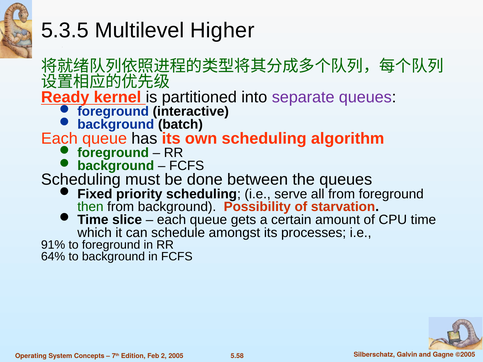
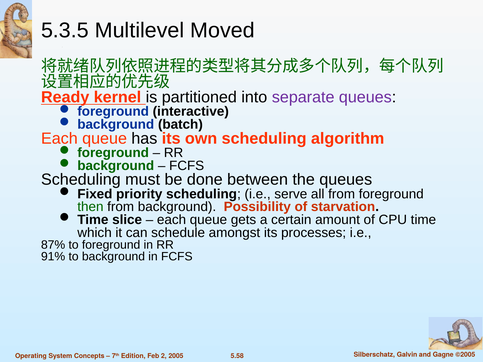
Higher: Higher -> Moved
91%: 91% -> 87%
64%: 64% -> 91%
